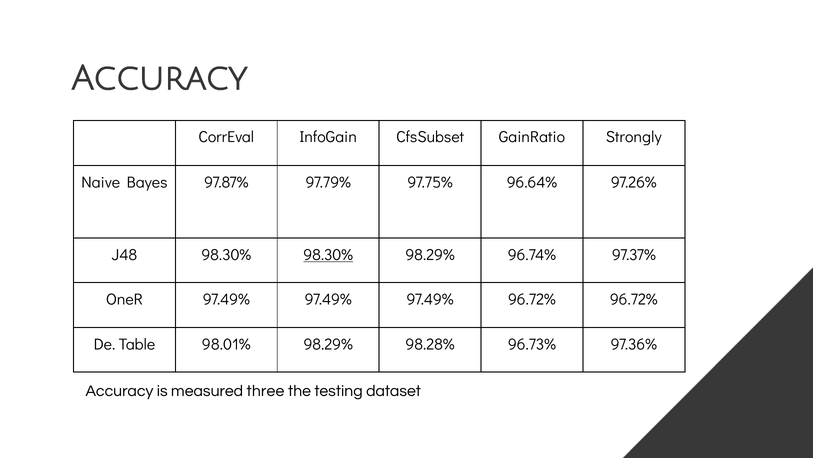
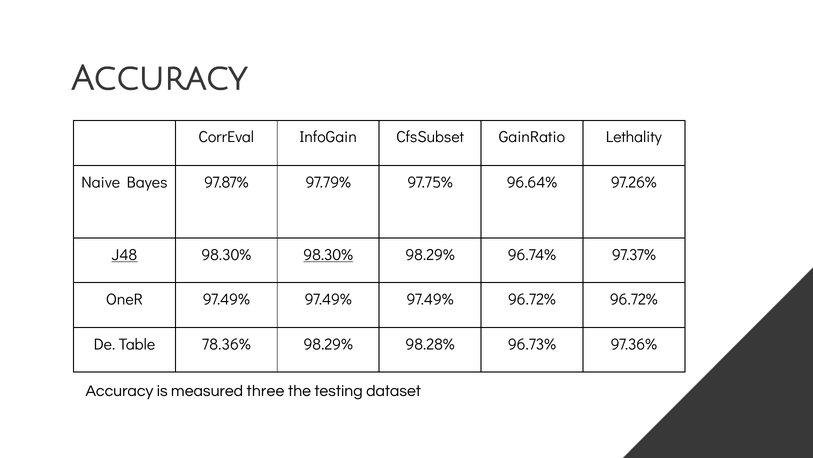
Strongly: Strongly -> Lethality
J48 underline: none -> present
98.01%: 98.01% -> 78.36%
